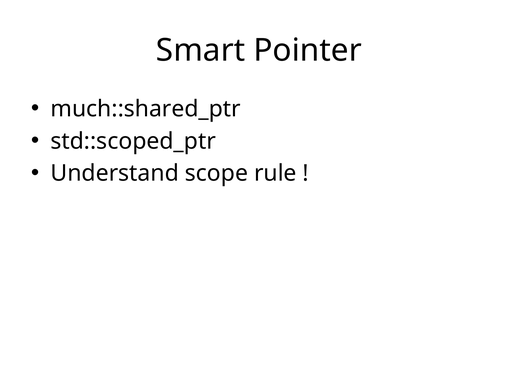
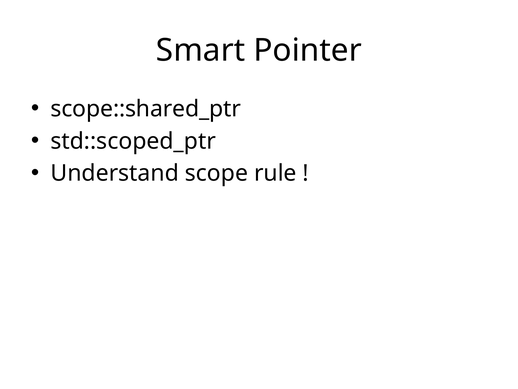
much::shared_ptr: much::shared_ptr -> scope::shared_ptr
